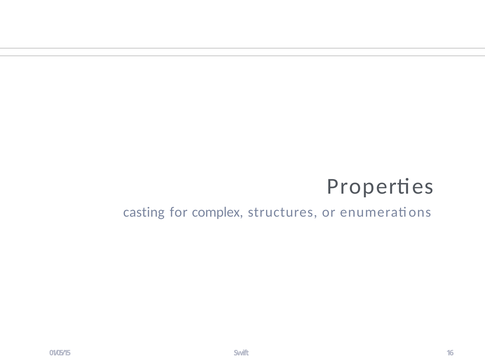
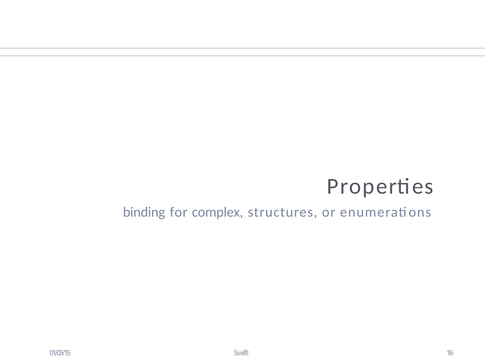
casting: casting -> binding
